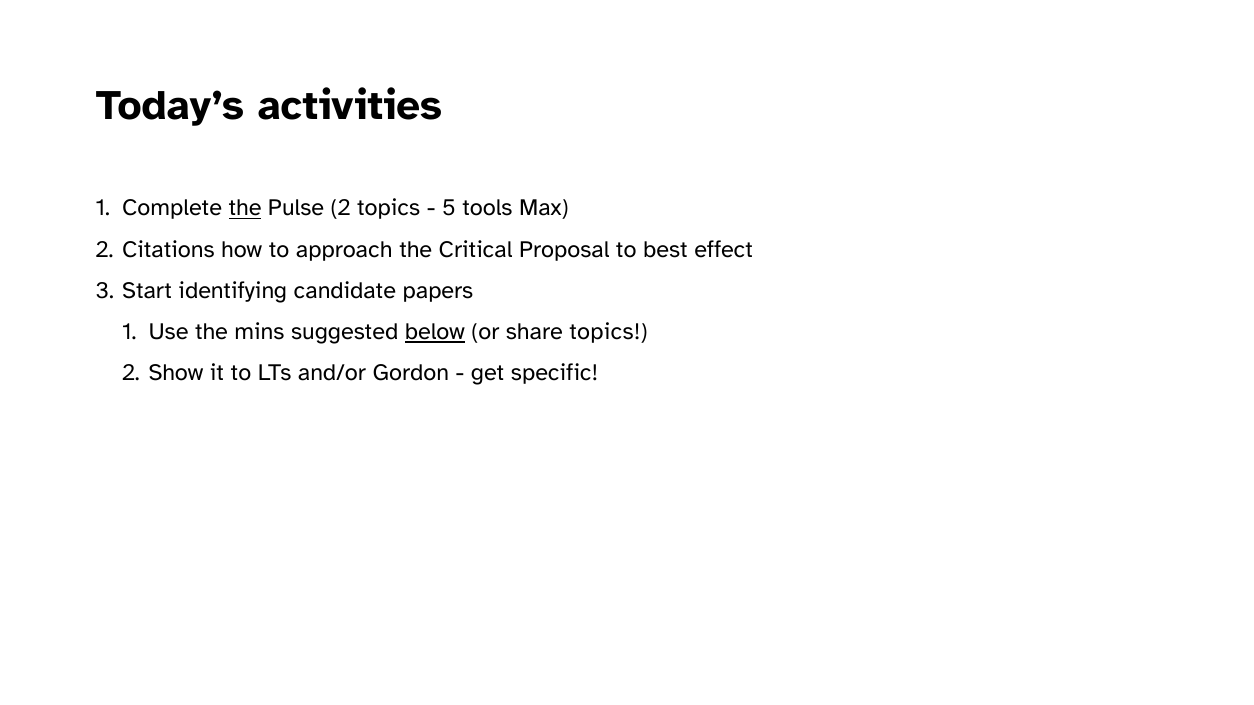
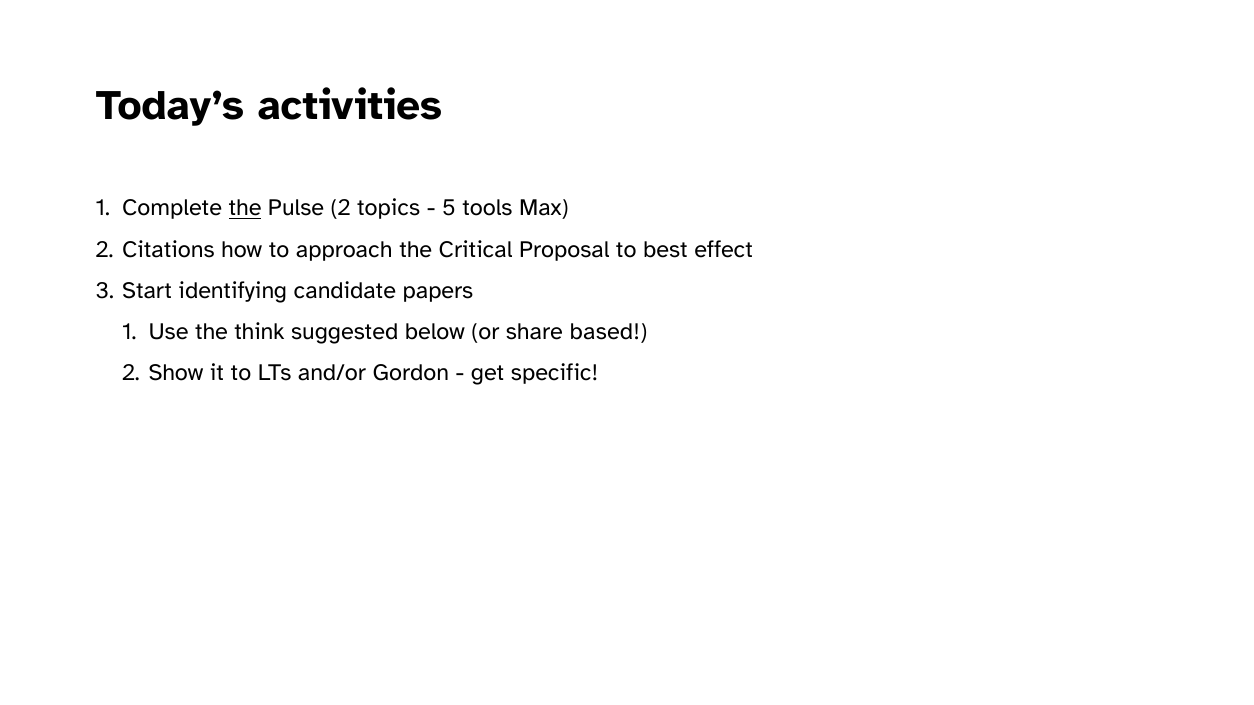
mins: mins -> think
below underline: present -> none
share topics: topics -> based
